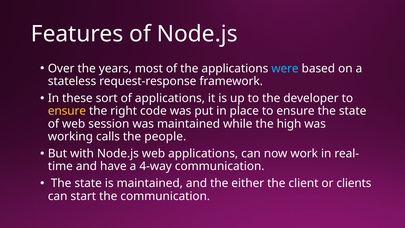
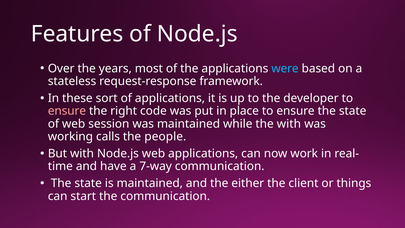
ensure at (67, 111) colour: yellow -> pink
the high: high -> with
4-way: 4-way -> 7-way
clients: clients -> things
